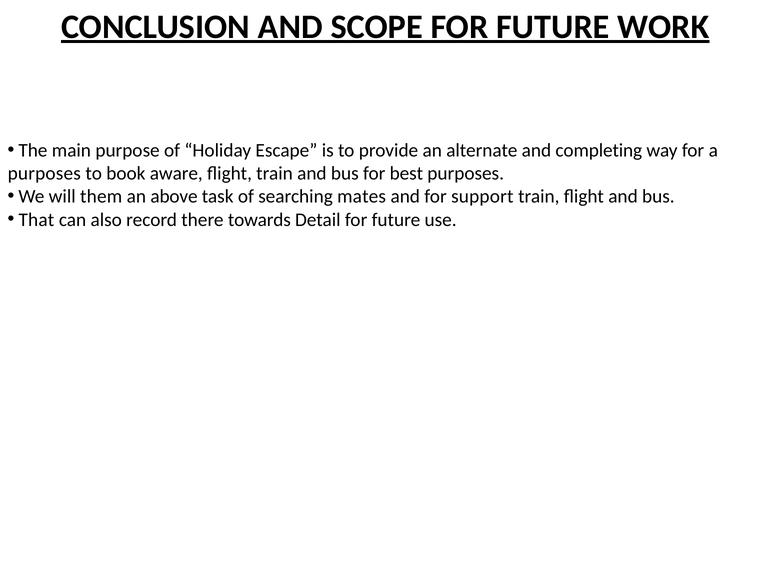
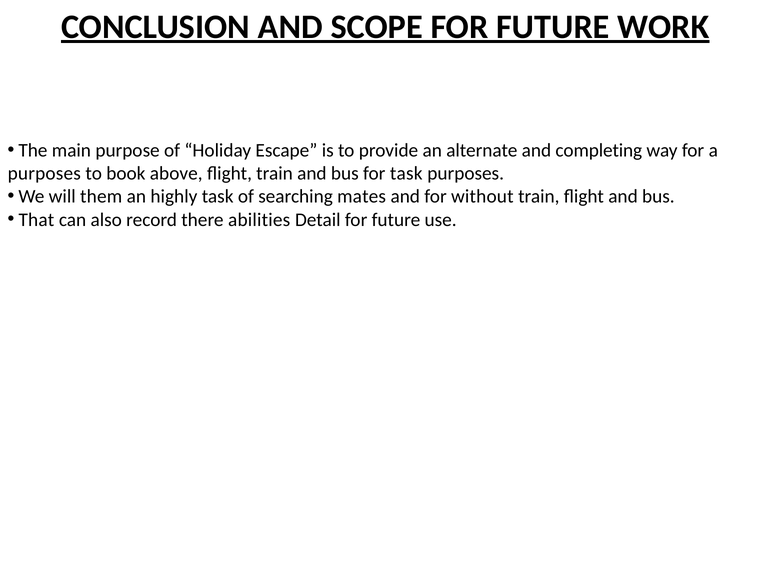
aware: aware -> above
for best: best -> task
above: above -> highly
support: support -> without
towards: towards -> abilities
